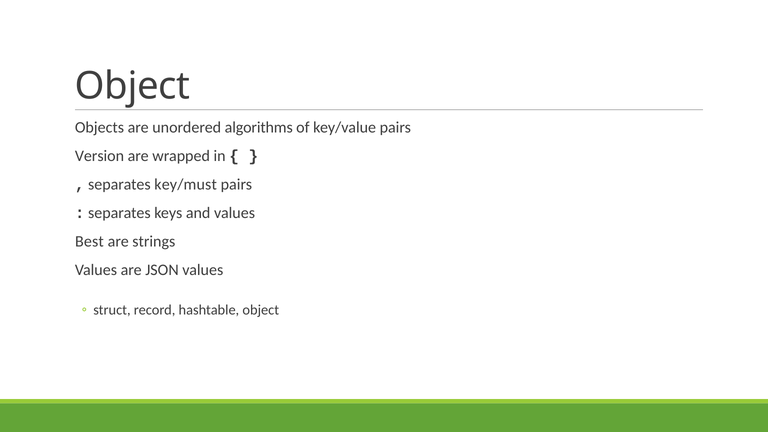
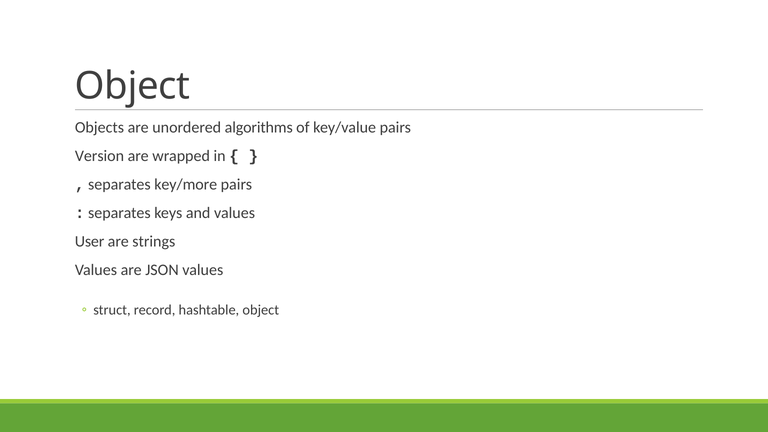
key/must: key/must -> key/more
Best: Best -> User
